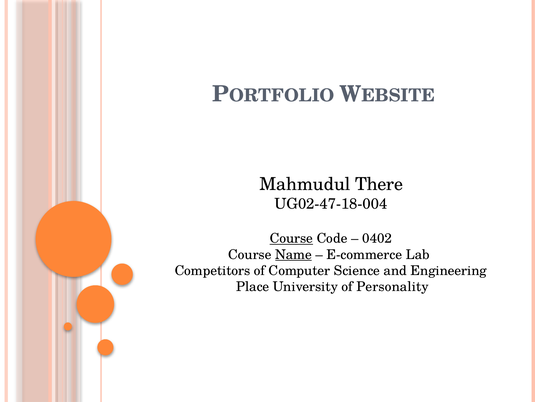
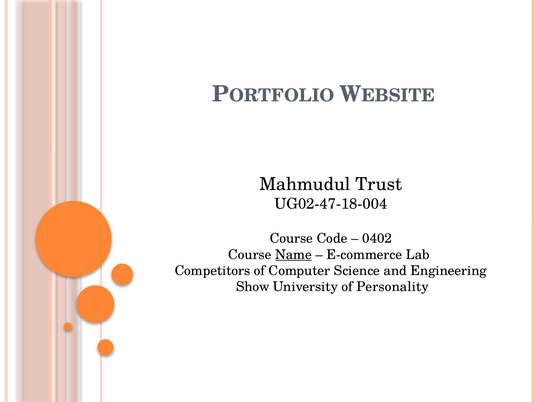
There: There -> Trust
Course at (291, 238) underline: present -> none
Place: Place -> Show
